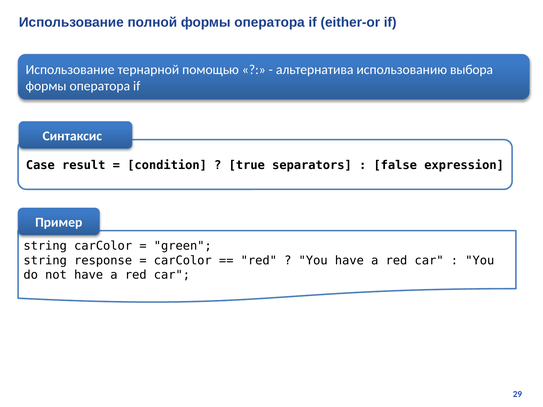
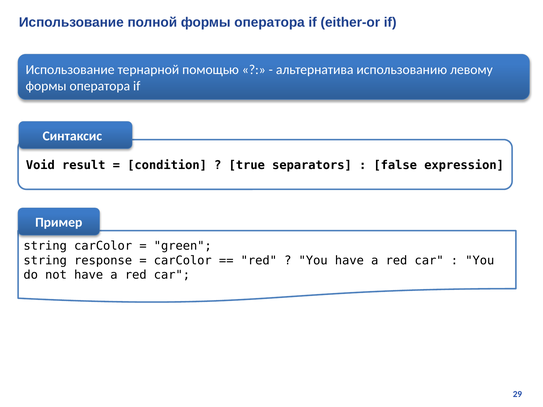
выбора: выбора -> левому
Case: Case -> Void
